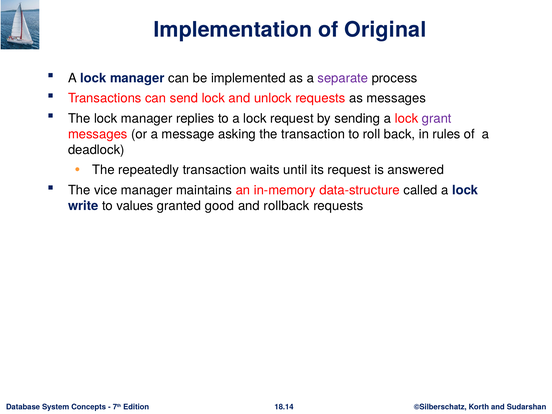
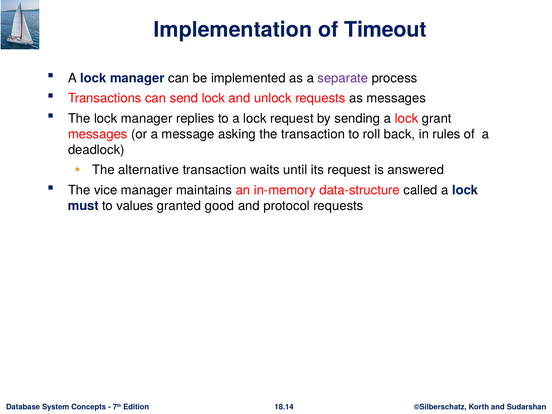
Original: Original -> Timeout
grant colour: purple -> black
repeatedly: repeatedly -> alternative
write: write -> must
rollback: rollback -> protocol
